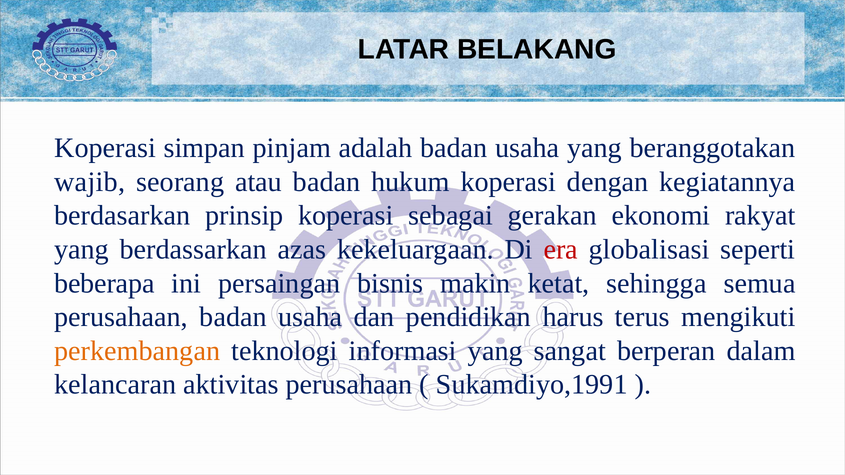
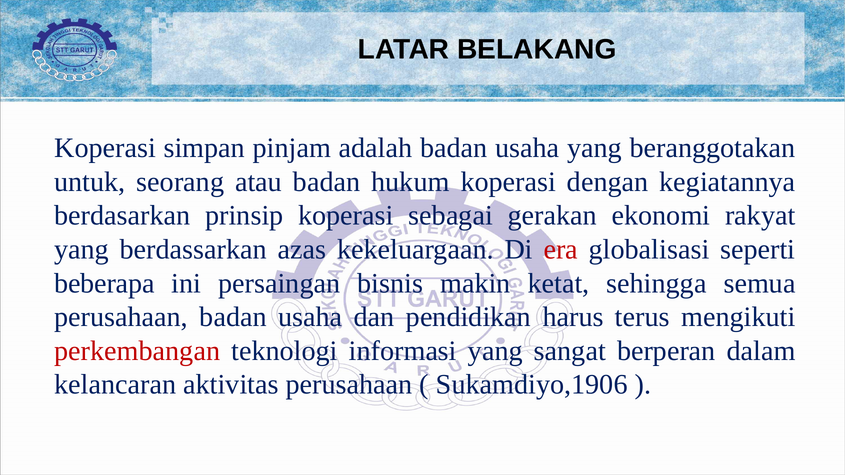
wajib: wajib -> untuk
perkembangan colour: orange -> red
Sukamdiyo,1991: Sukamdiyo,1991 -> Sukamdiyo,1906
